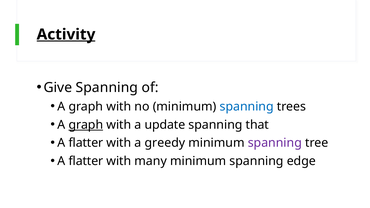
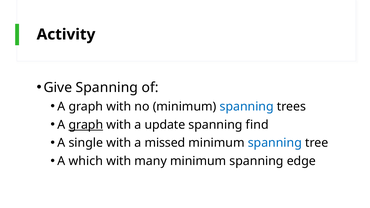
Activity underline: present -> none
that: that -> find
flatter at (86, 143): flatter -> single
greedy: greedy -> missed
spanning at (275, 143) colour: purple -> blue
flatter at (86, 161): flatter -> which
